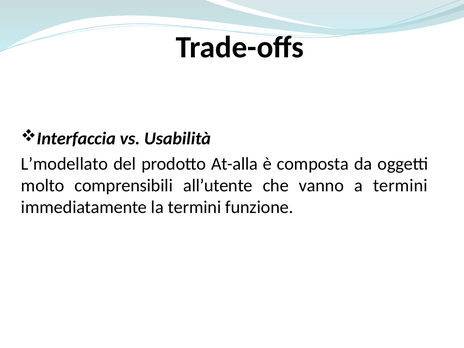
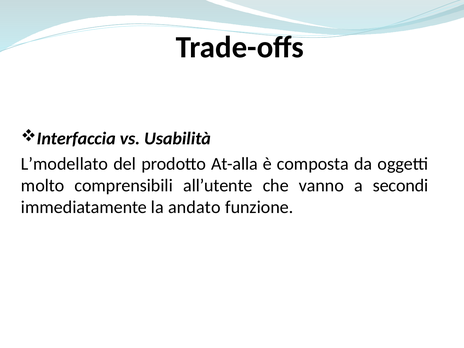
a termini: termini -> secondi
la termini: termini -> andato
